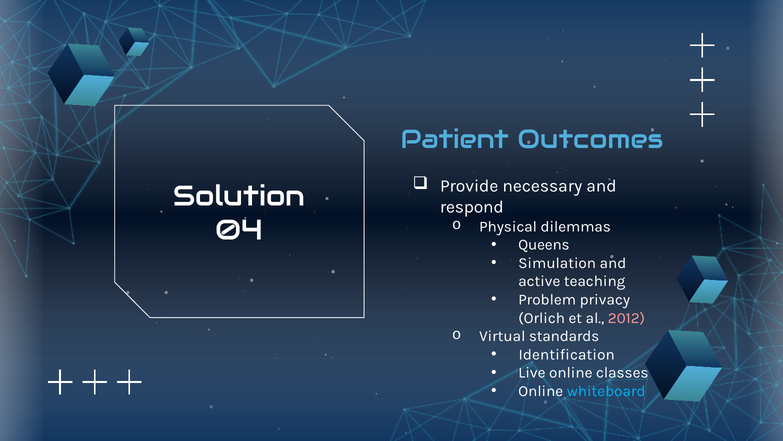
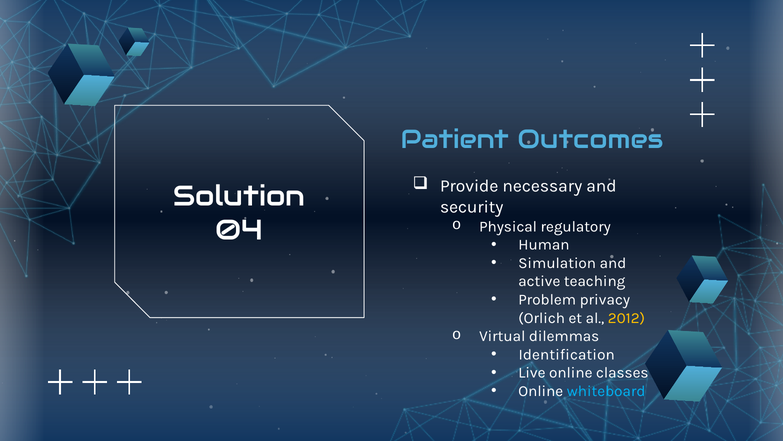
respond: respond -> security
dilemmas: dilemmas -> regulatory
Queens: Queens -> Human
2012 colour: pink -> yellow
standards: standards -> dilemmas
